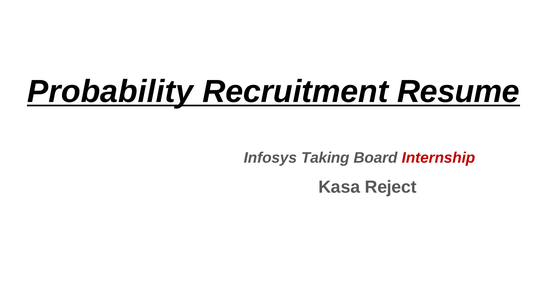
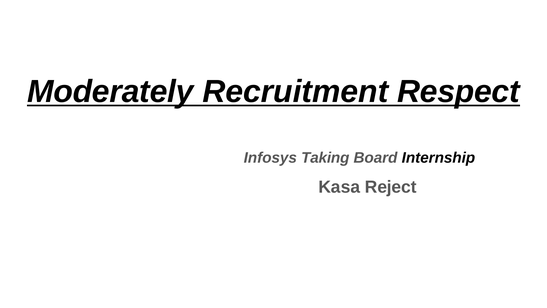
Probability: Probability -> Moderately
Resume: Resume -> Respect
Internship colour: red -> black
